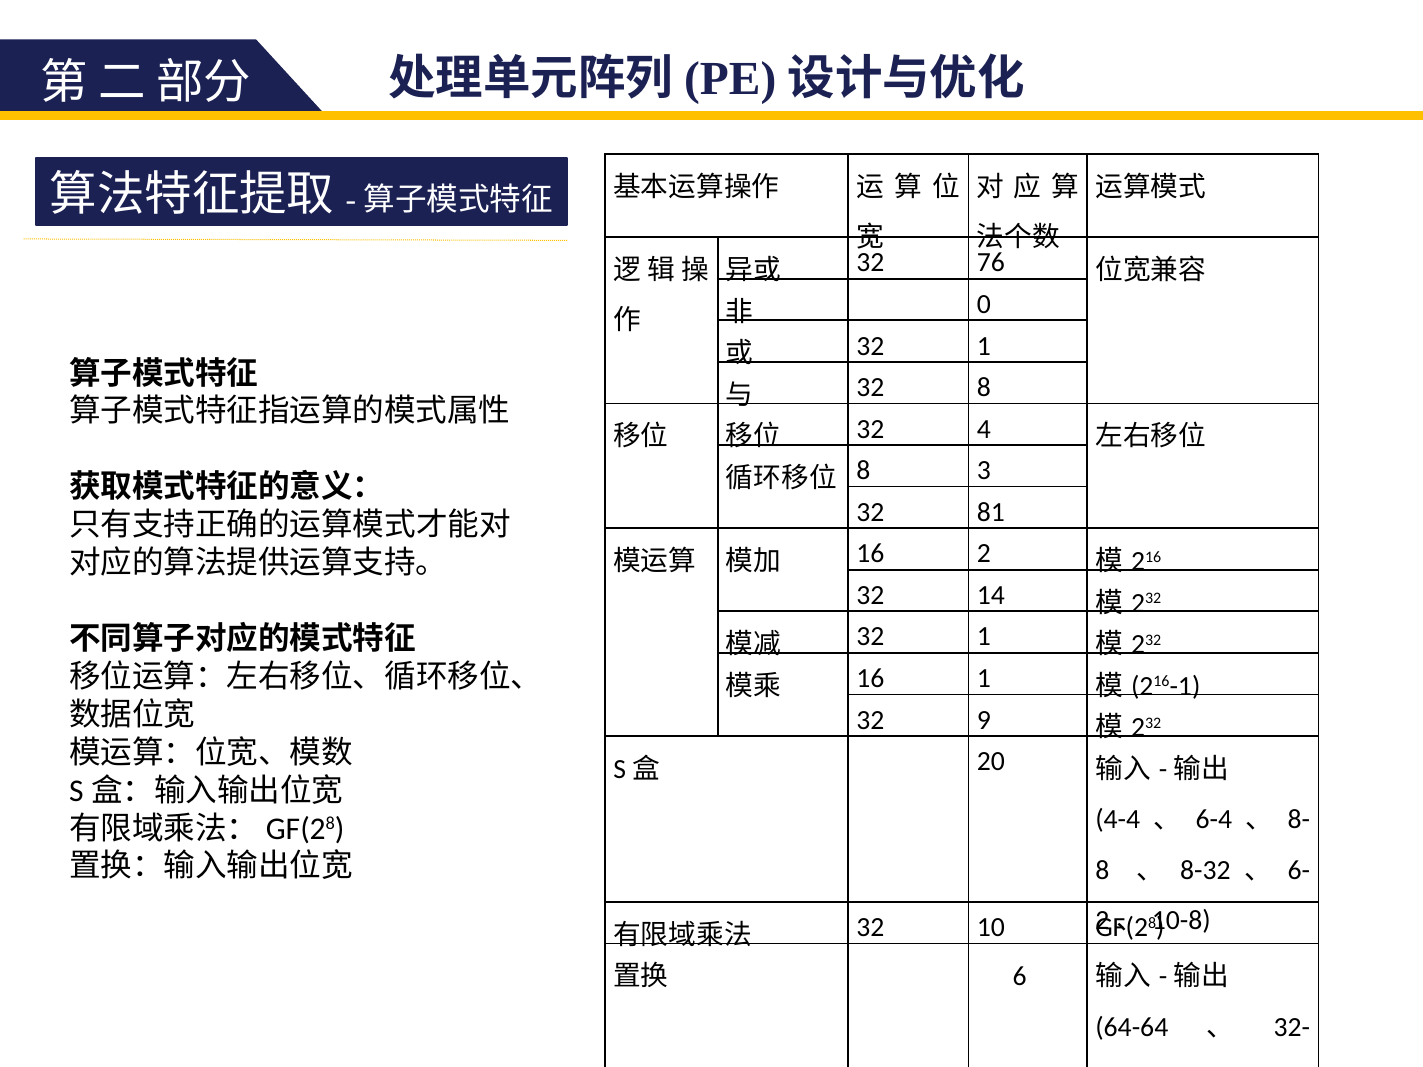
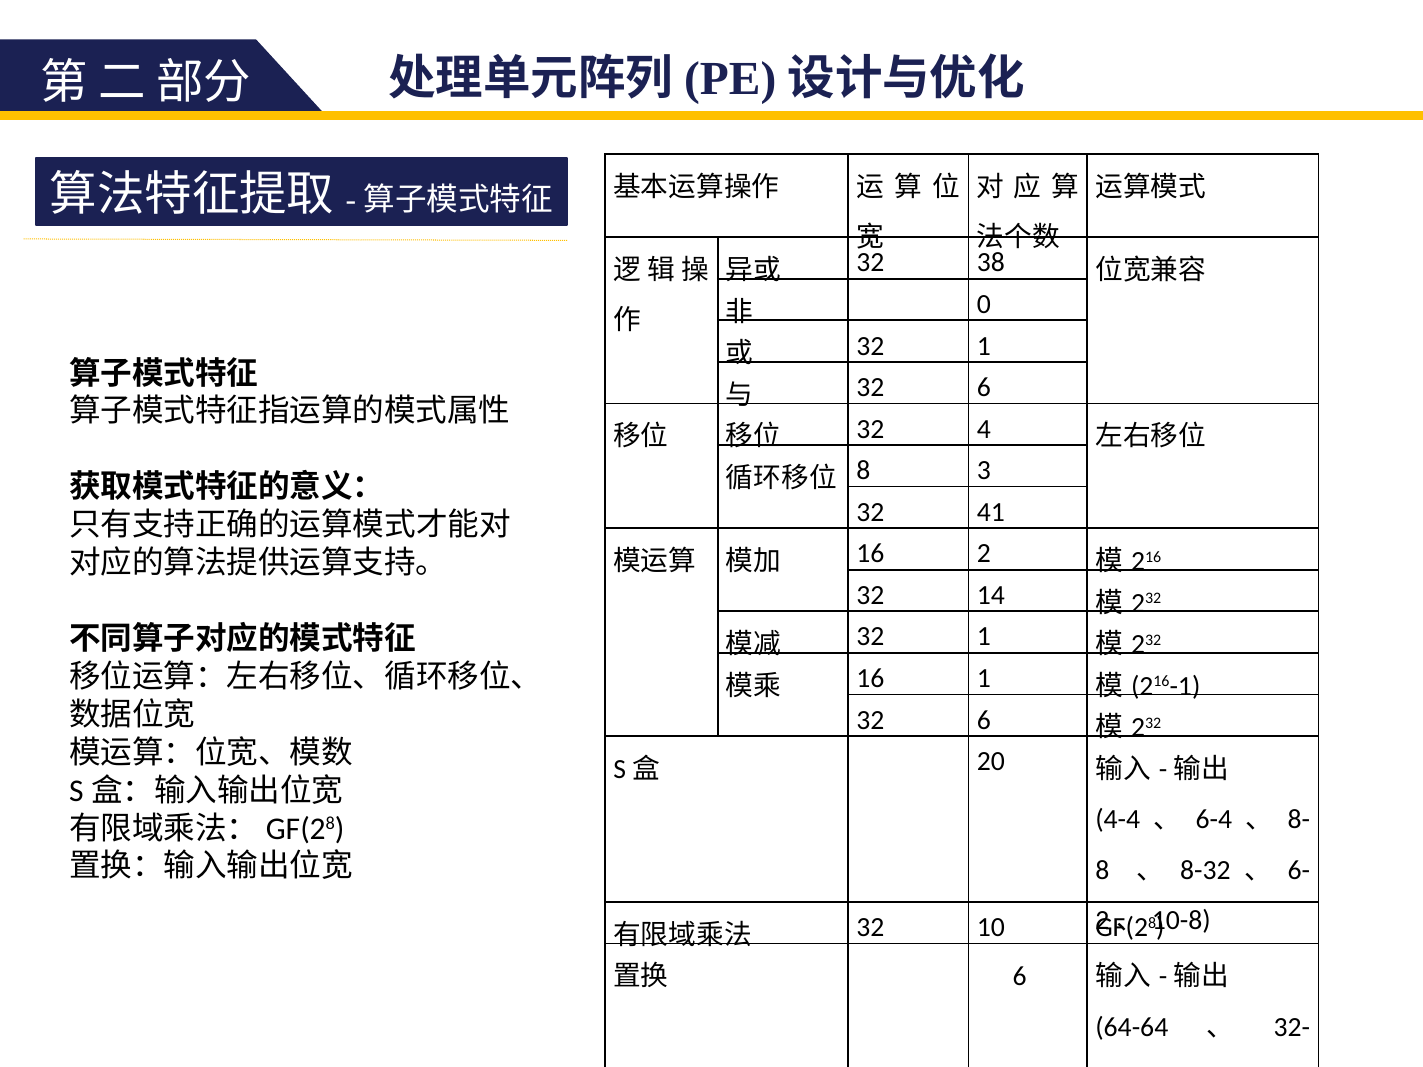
76: 76 -> 38
8 at (984, 388): 8 -> 6
81: 81 -> 41
9 at (984, 720): 9 -> 6
